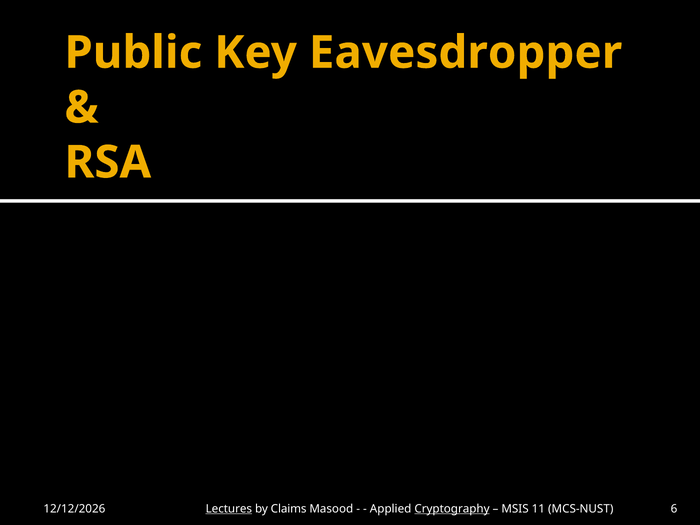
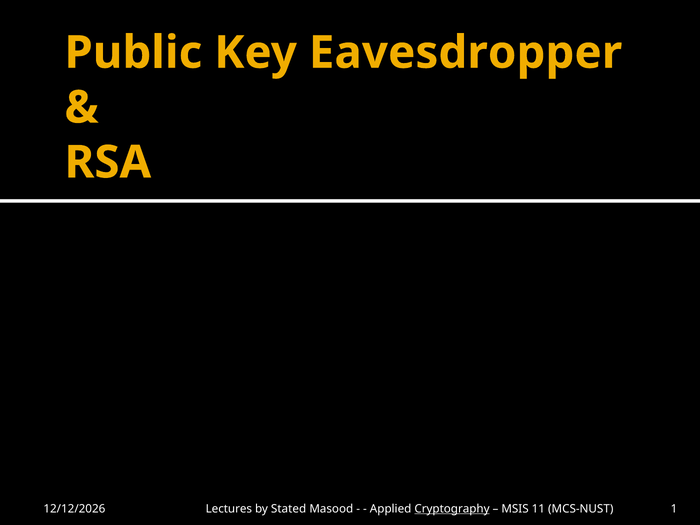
Lectures underline: present -> none
Claims: Claims -> Stated
6: 6 -> 1
